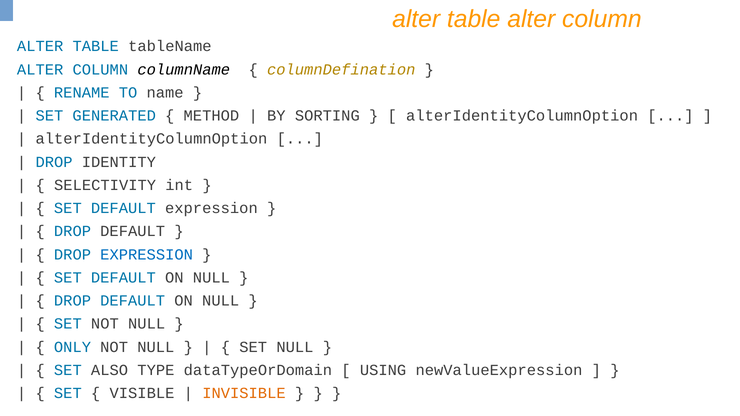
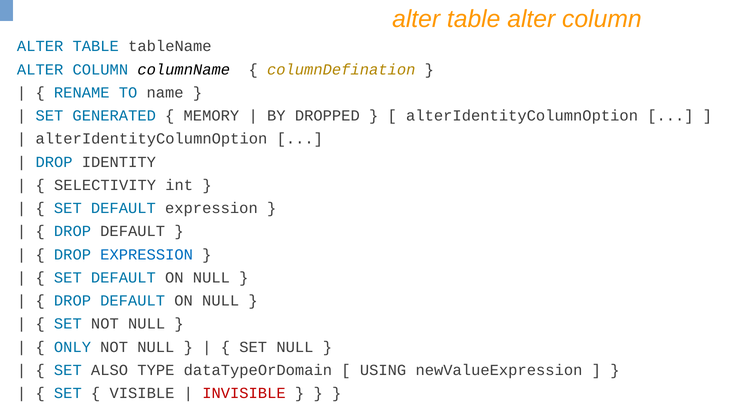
METHOD: METHOD -> MEMORY
SORTING: SORTING -> DROPPED
INVISIBLE colour: orange -> red
